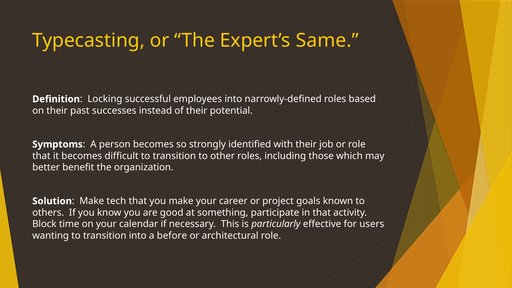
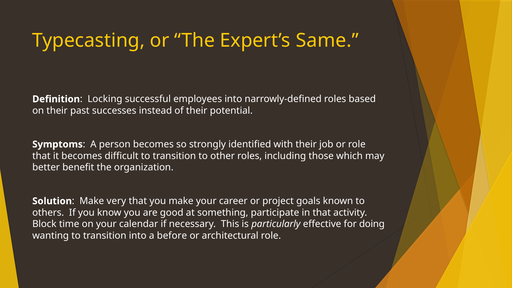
tech: tech -> very
users: users -> doing
